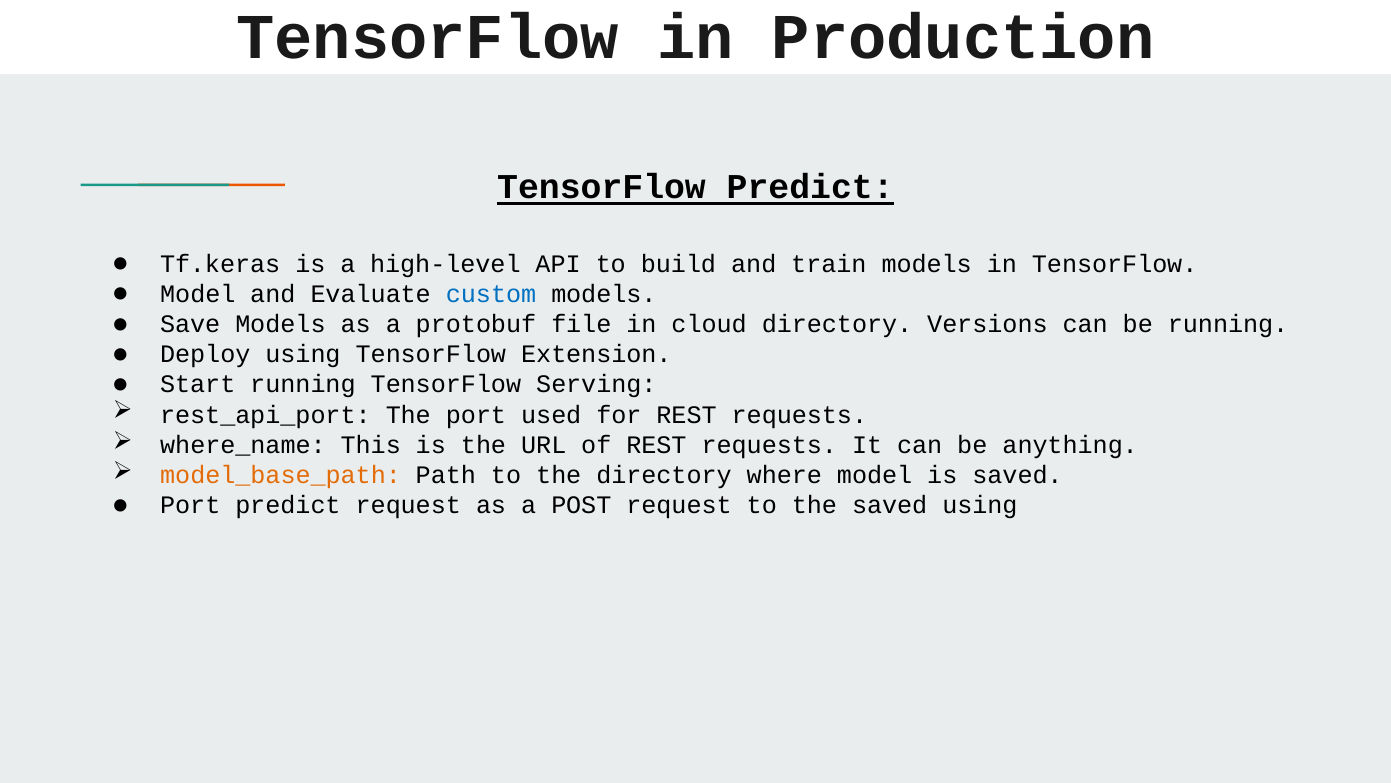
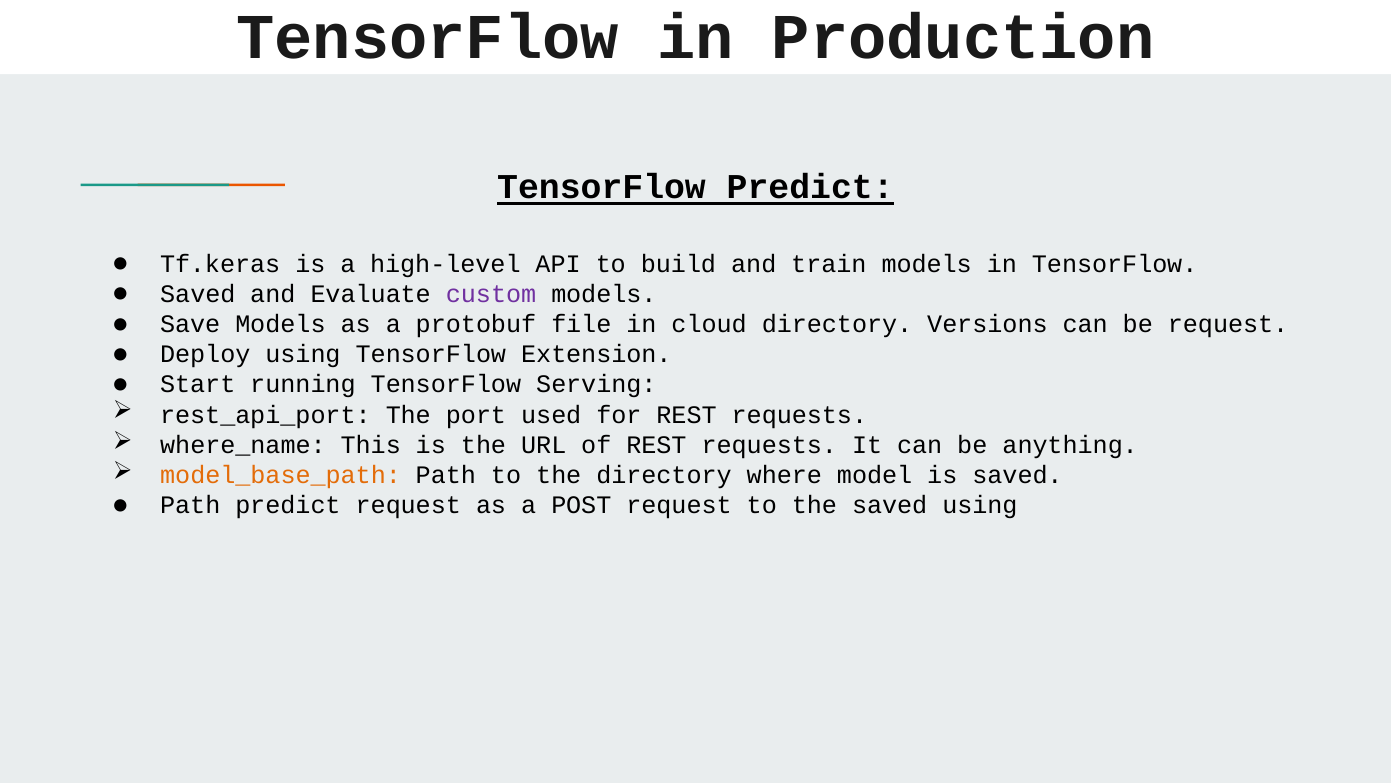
Model at (198, 294): Model -> Saved
custom colour: blue -> purple
be running: running -> request
Port at (190, 505): Port -> Path
